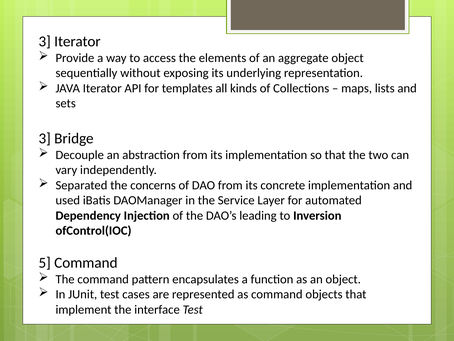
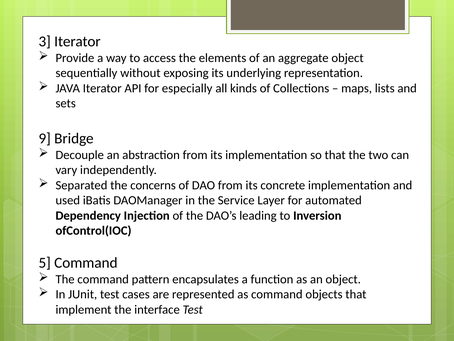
templates: templates -> especially
3 at (45, 138): 3 -> 9
